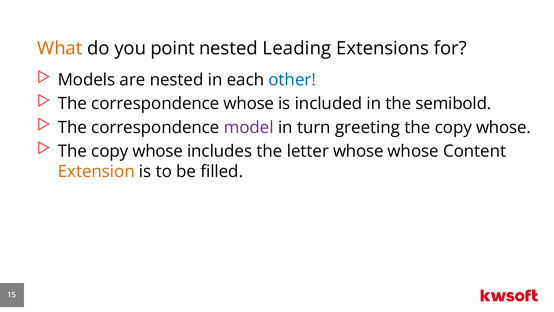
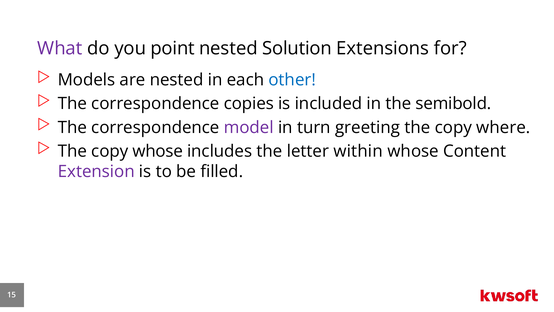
What colour: orange -> purple
Leading: Leading -> Solution
correspondence whose: whose -> copies
whose at (503, 127): whose -> where
letter whose: whose -> within
Extension colour: orange -> purple
